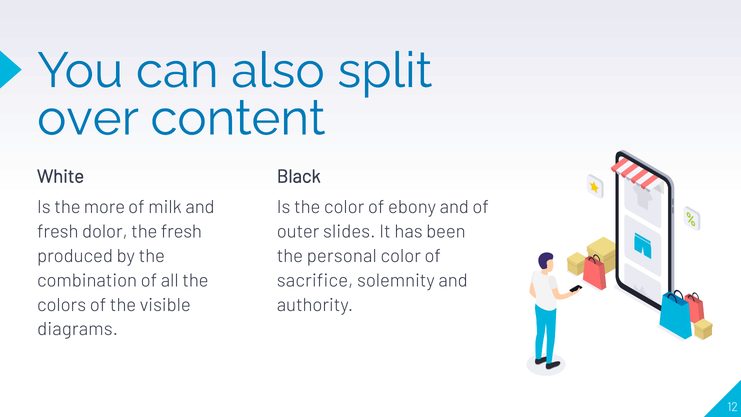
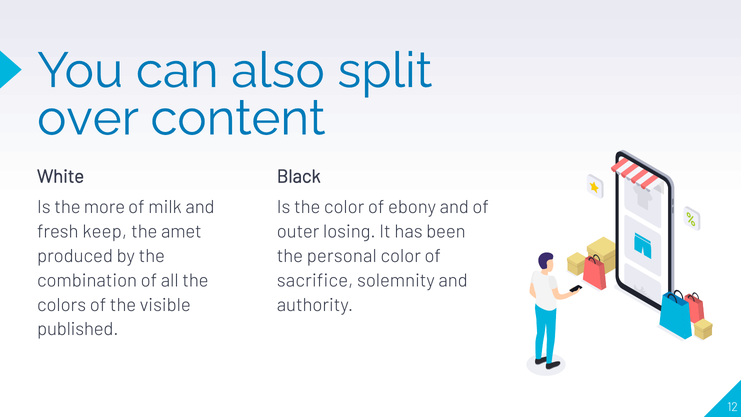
dolor: dolor -> keep
the fresh: fresh -> amet
slides: slides -> losing
diagrams: diagrams -> published
